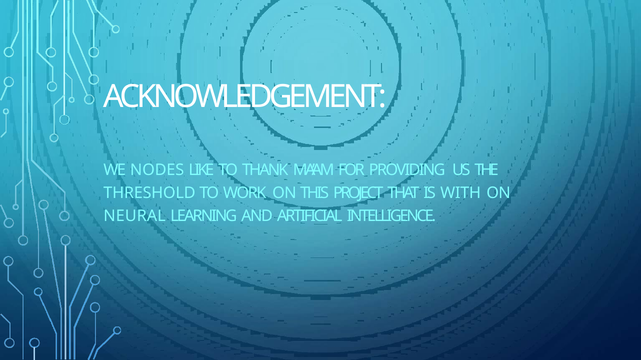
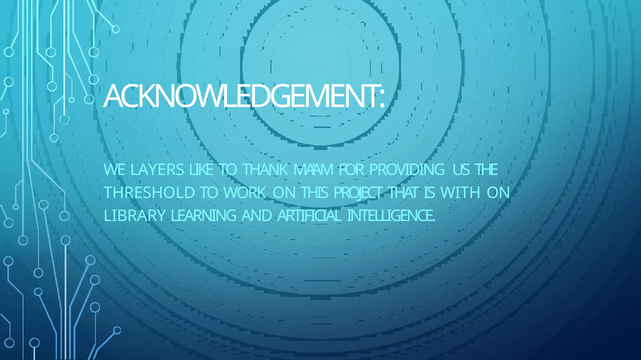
NODES: NODES -> LAYERS
NEURAL: NEURAL -> LIBRARY
